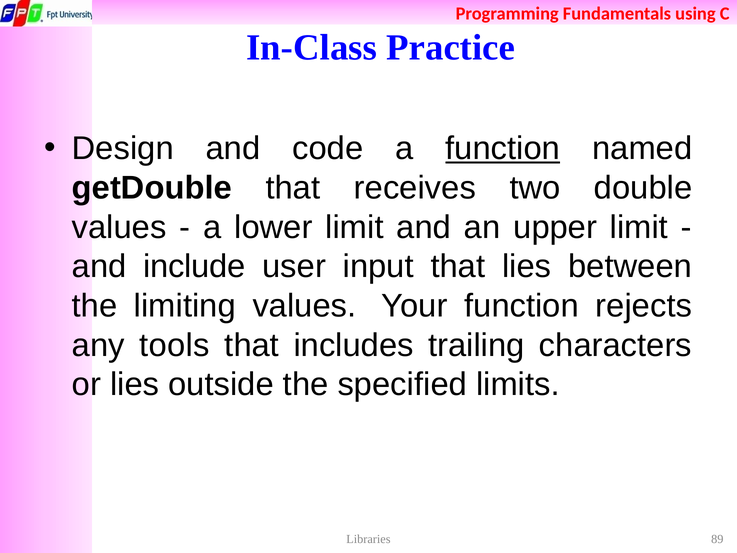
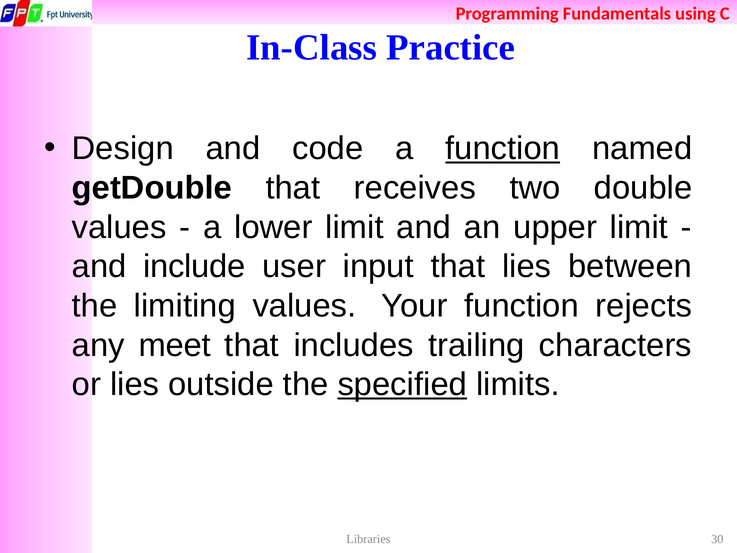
tools: tools -> meet
specified underline: none -> present
89: 89 -> 30
